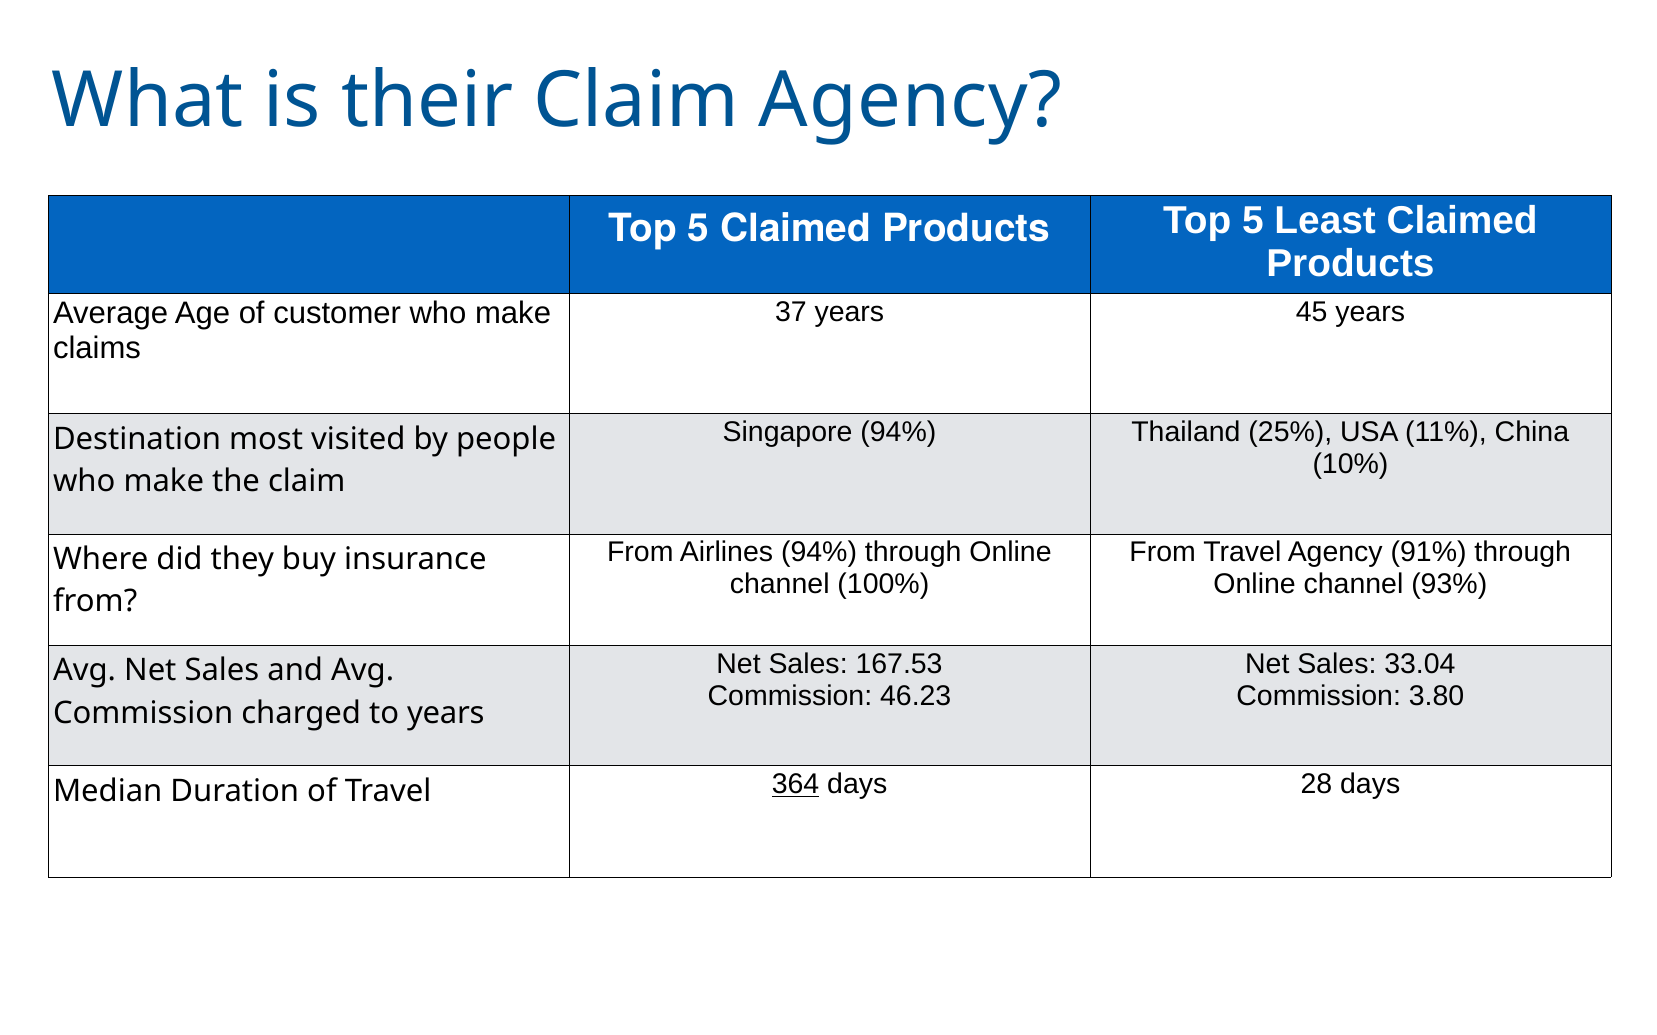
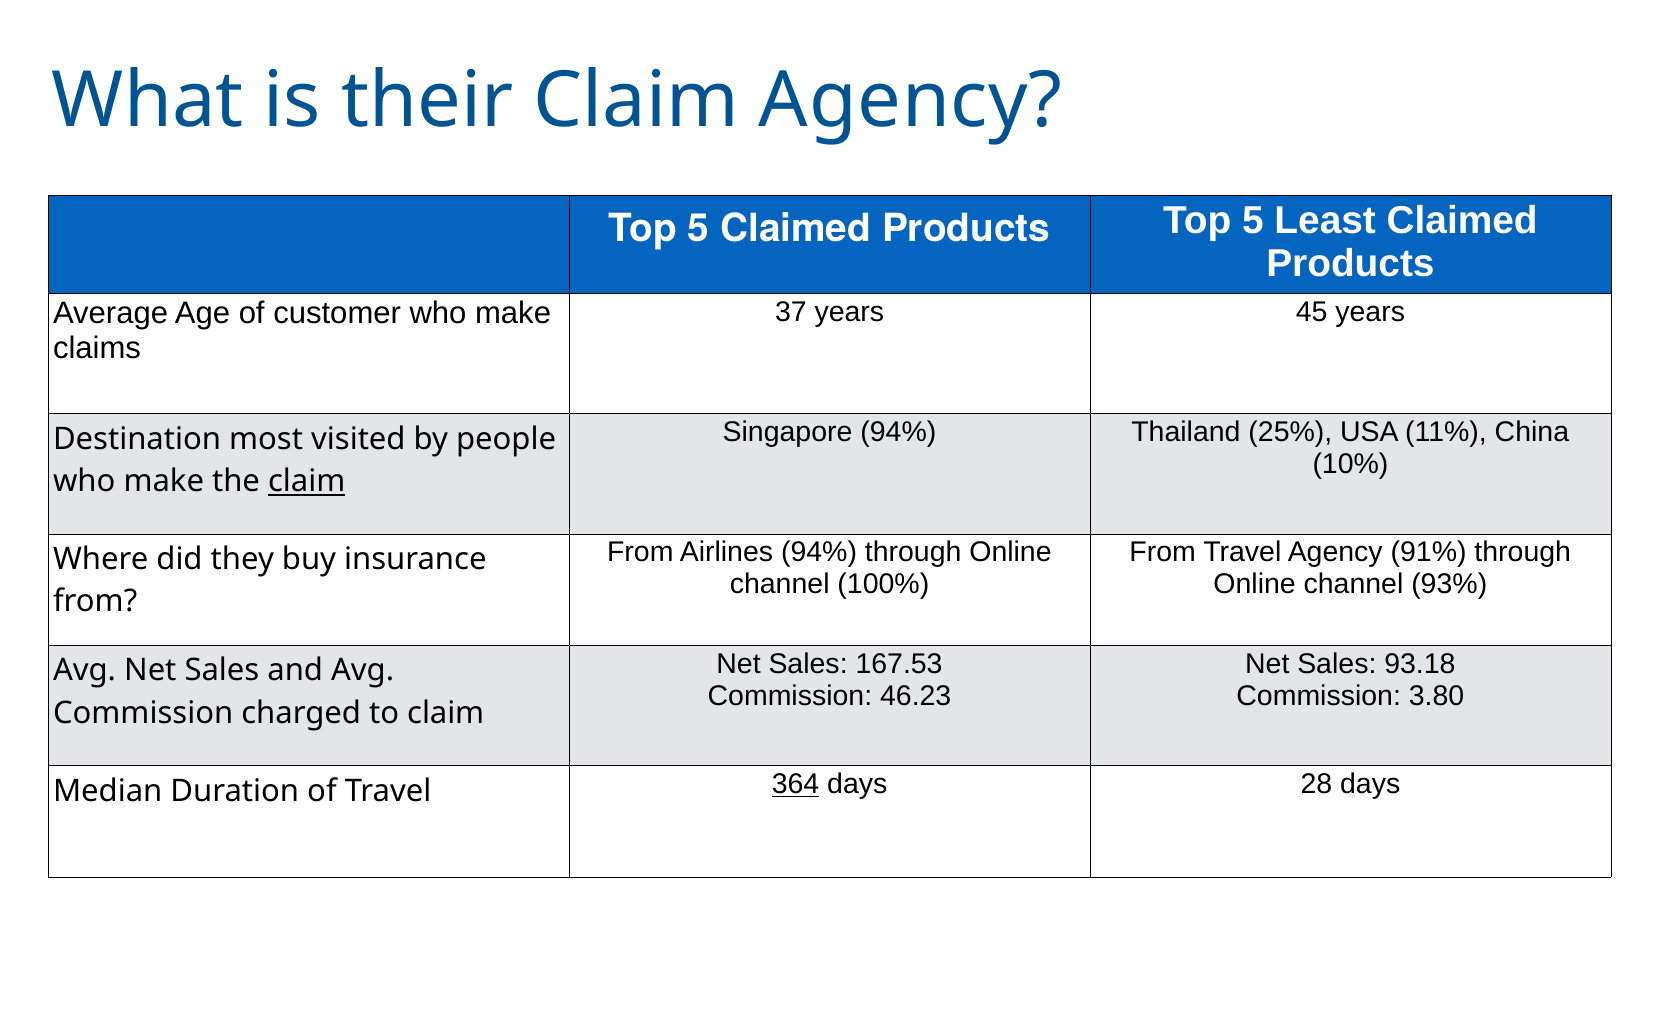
claim at (307, 482) underline: none -> present
33.04: 33.04 -> 93.18
to years: years -> claim
